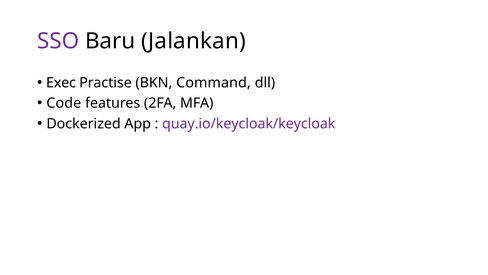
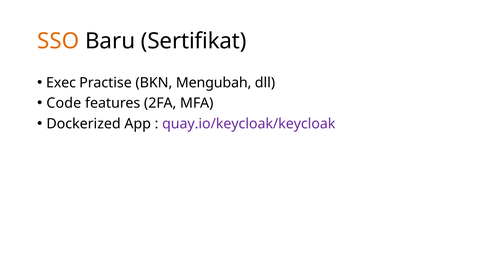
SSO colour: purple -> orange
Jalankan: Jalankan -> Sertifikat
Command: Command -> Mengubah
